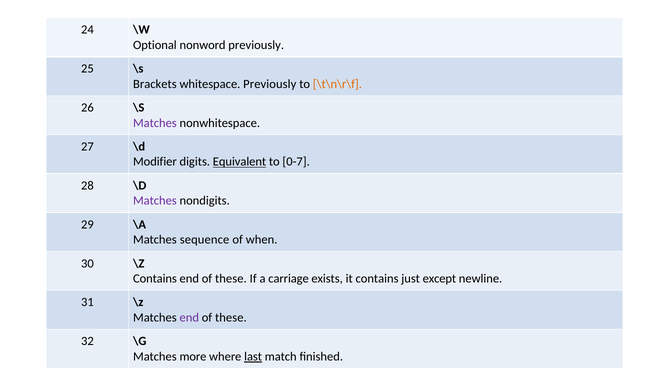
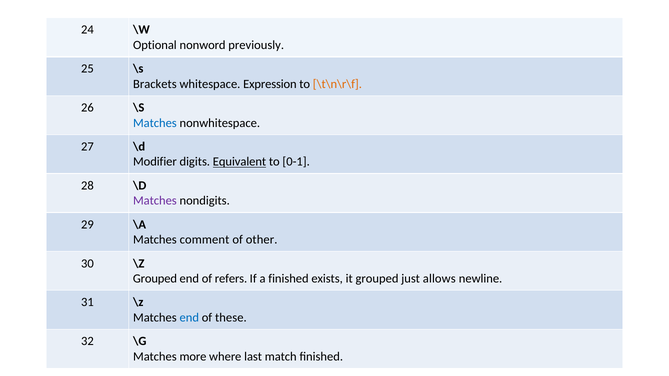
whitespace Previously: Previously -> Expression
Matches at (155, 123) colour: purple -> blue
0-7: 0-7 -> 0-1
sequence: sequence -> comment
when: when -> other
Contains at (155, 279): Contains -> Grouped
these at (231, 279): these -> refers
a carriage: carriage -> finished
it contains: contains -> grouped
except: except -> allows
end at (189, 318) colour: purple -> blue
last underline: present -> none
